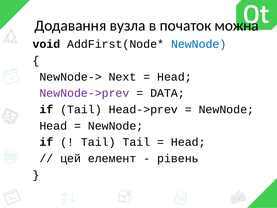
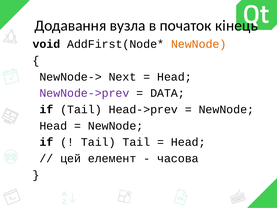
можна: можна -> кінець
NewNode at (199, 44) colour: blue -> orange
рівень: рівень -> часова
